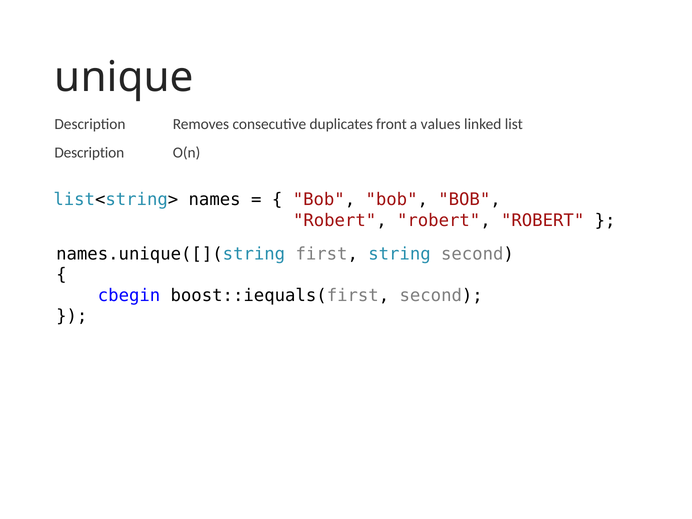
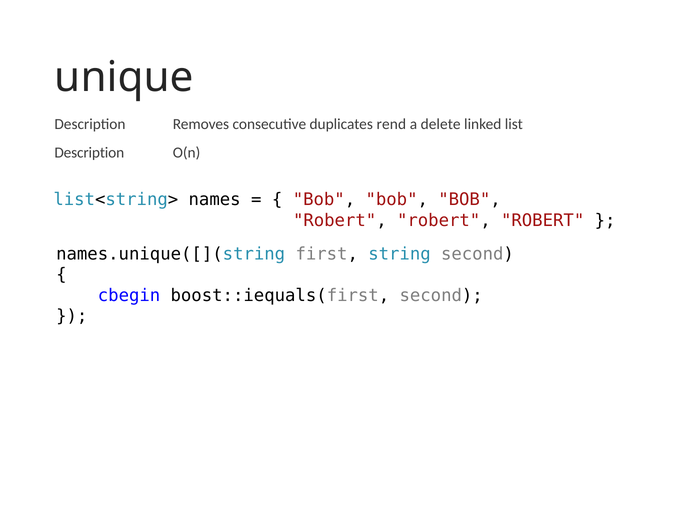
front: front -> rend
values: values -> delete
